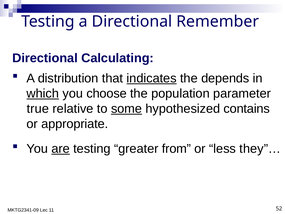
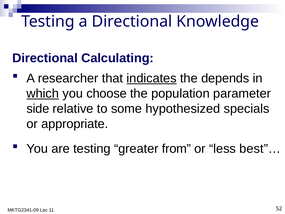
Remember: Remember -> Knowledge
distribution: distribution -> researcher
true: true -> side
some underline: present -> none
contains: contains -> specials
are underline: present -> none
they”…: they”… -> best”…
